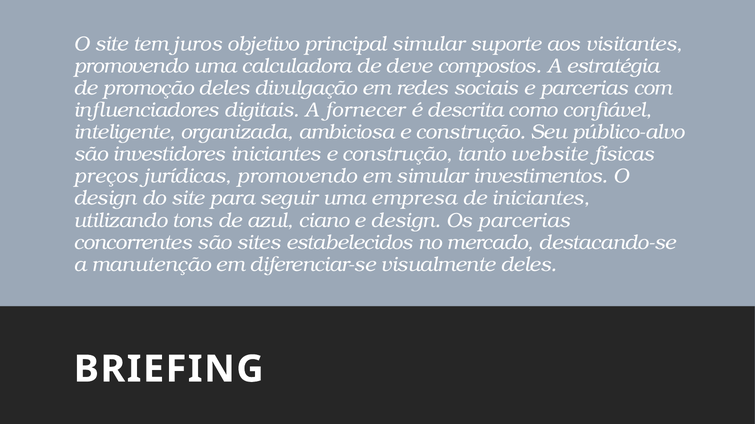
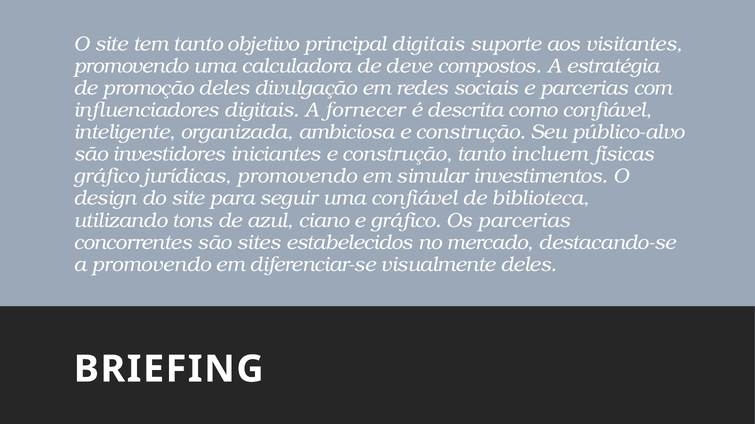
tem juros: juros -> tanto
principal simular: simular -> digitais
website: website -> incluem
preços at (106, 176): preços -> gráfico
uma empresa: empresa -> confiável
de iniciantes: iniciantes -> biblioteca
e design: design -> gráfico
a manutenção: manutenção -> promovendo
